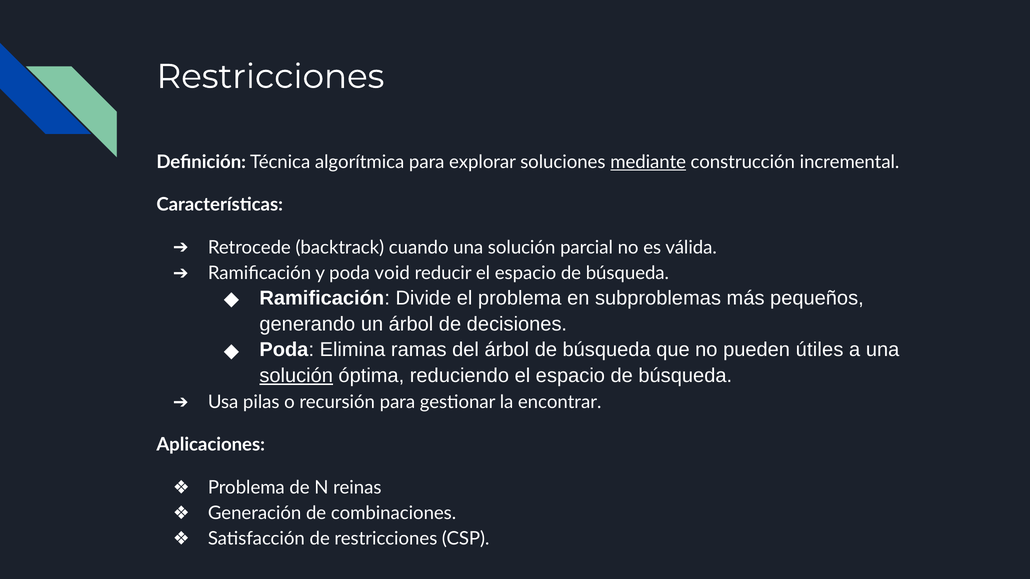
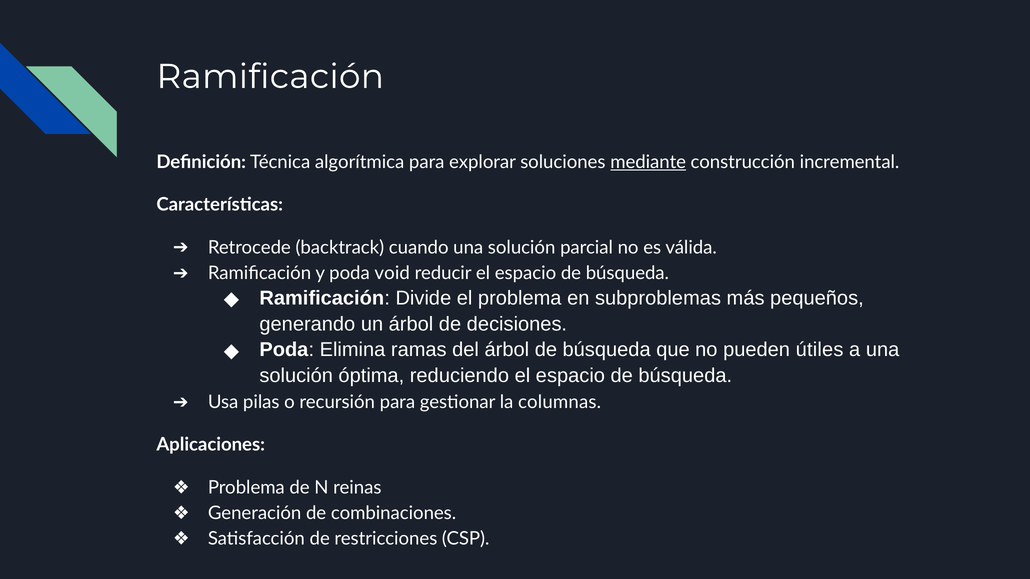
Restricciones at (270, 77): Restricciones -> Ramificación
solución at (296, 376) underline: present -> none
encontrar: encontrar -> columnas
